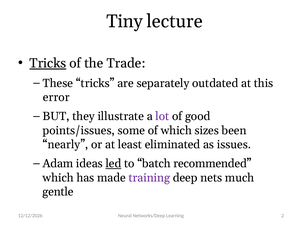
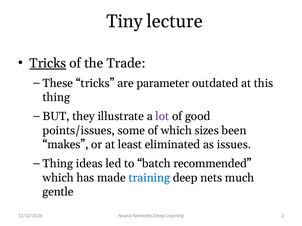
separately: separately -> parameter
error at (56, 97): error -> thing
nearly: nearly -> makes
Adam at (58, 164): Adam -> Thing
led underline: present -> none
training colour: purple -> blue
